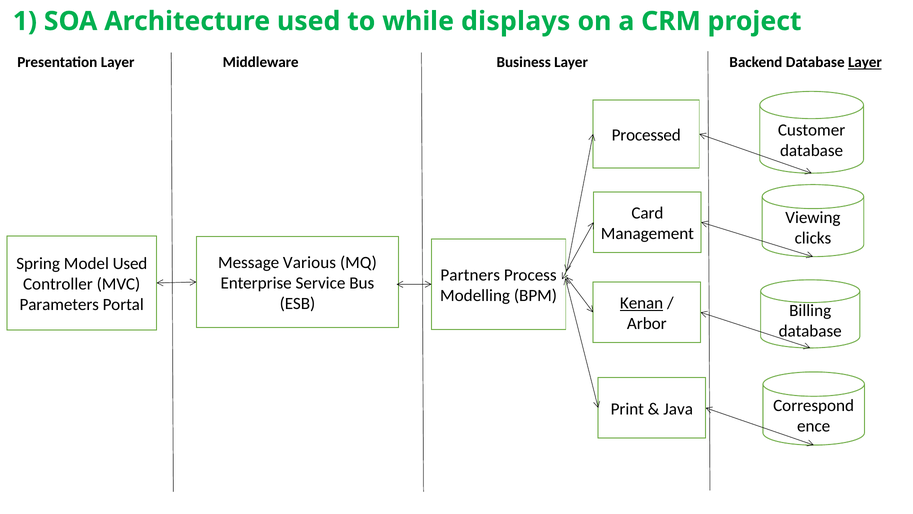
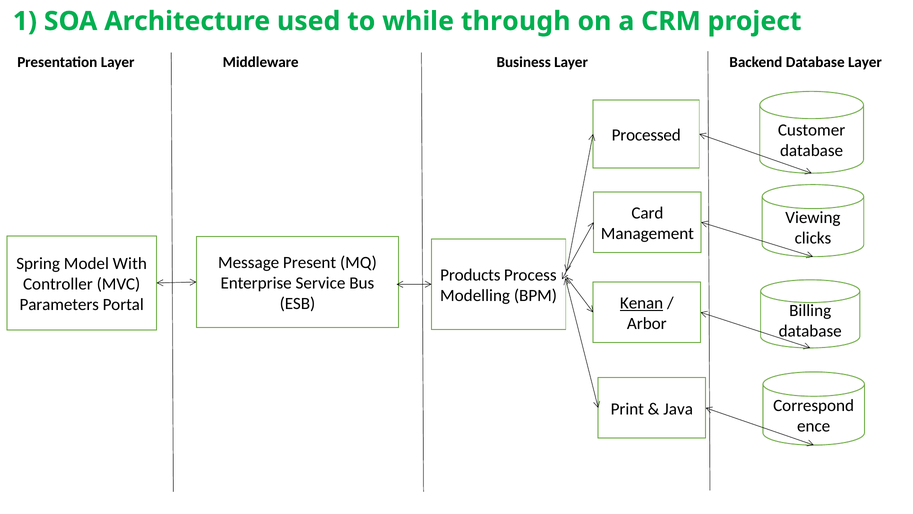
displays: displays -> through
Layer at (865, 62) underline: present -> none
Various: Various -> Present
Model Used: Used -> With
Partners: Partners -> Products
